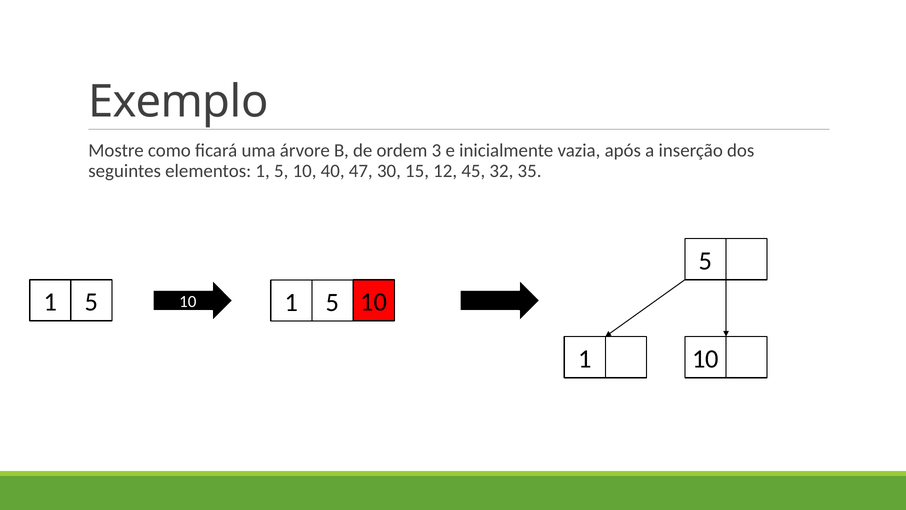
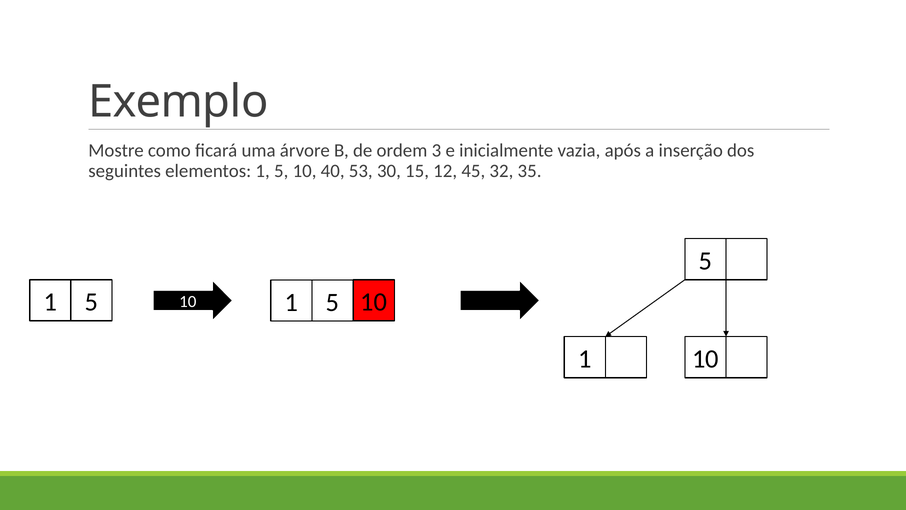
47: 47 -> 53
